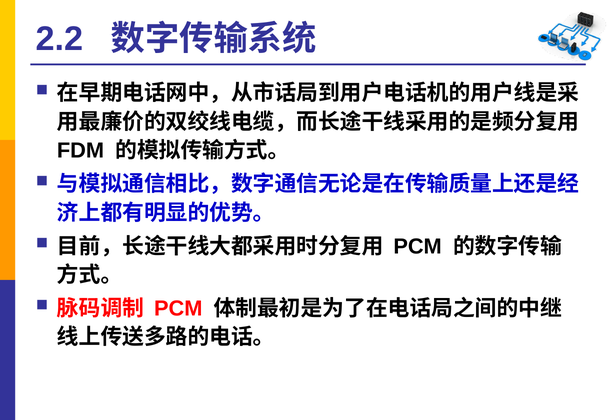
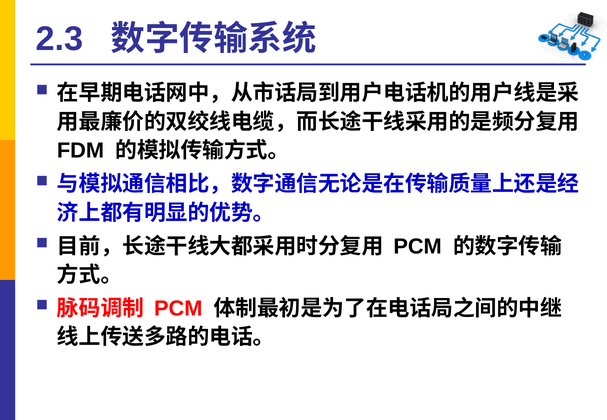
2.2: 2.2 -> 2.3
